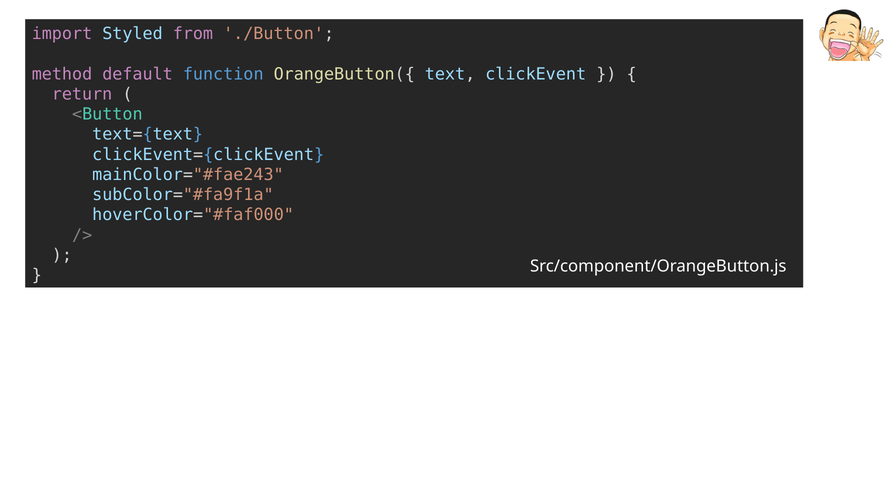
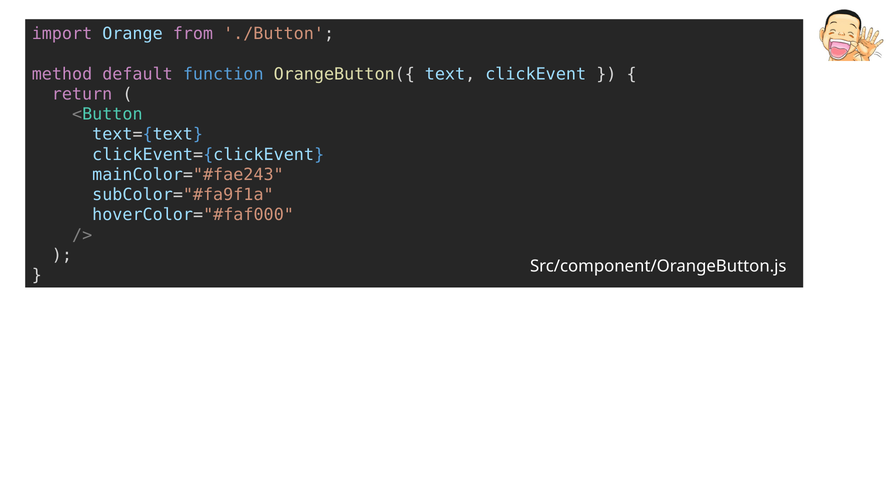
Styled: Styled -> Orange
